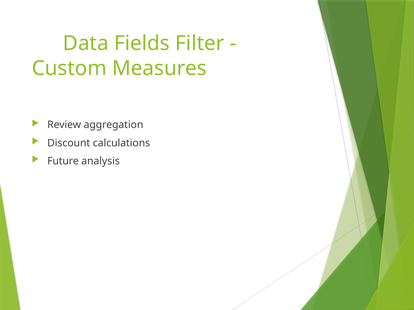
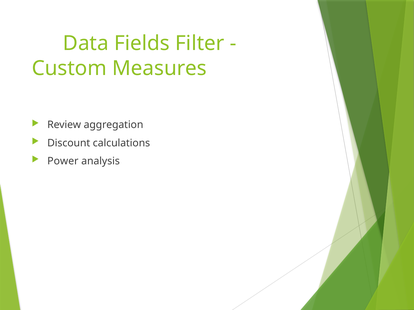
Future: Future -> Power
